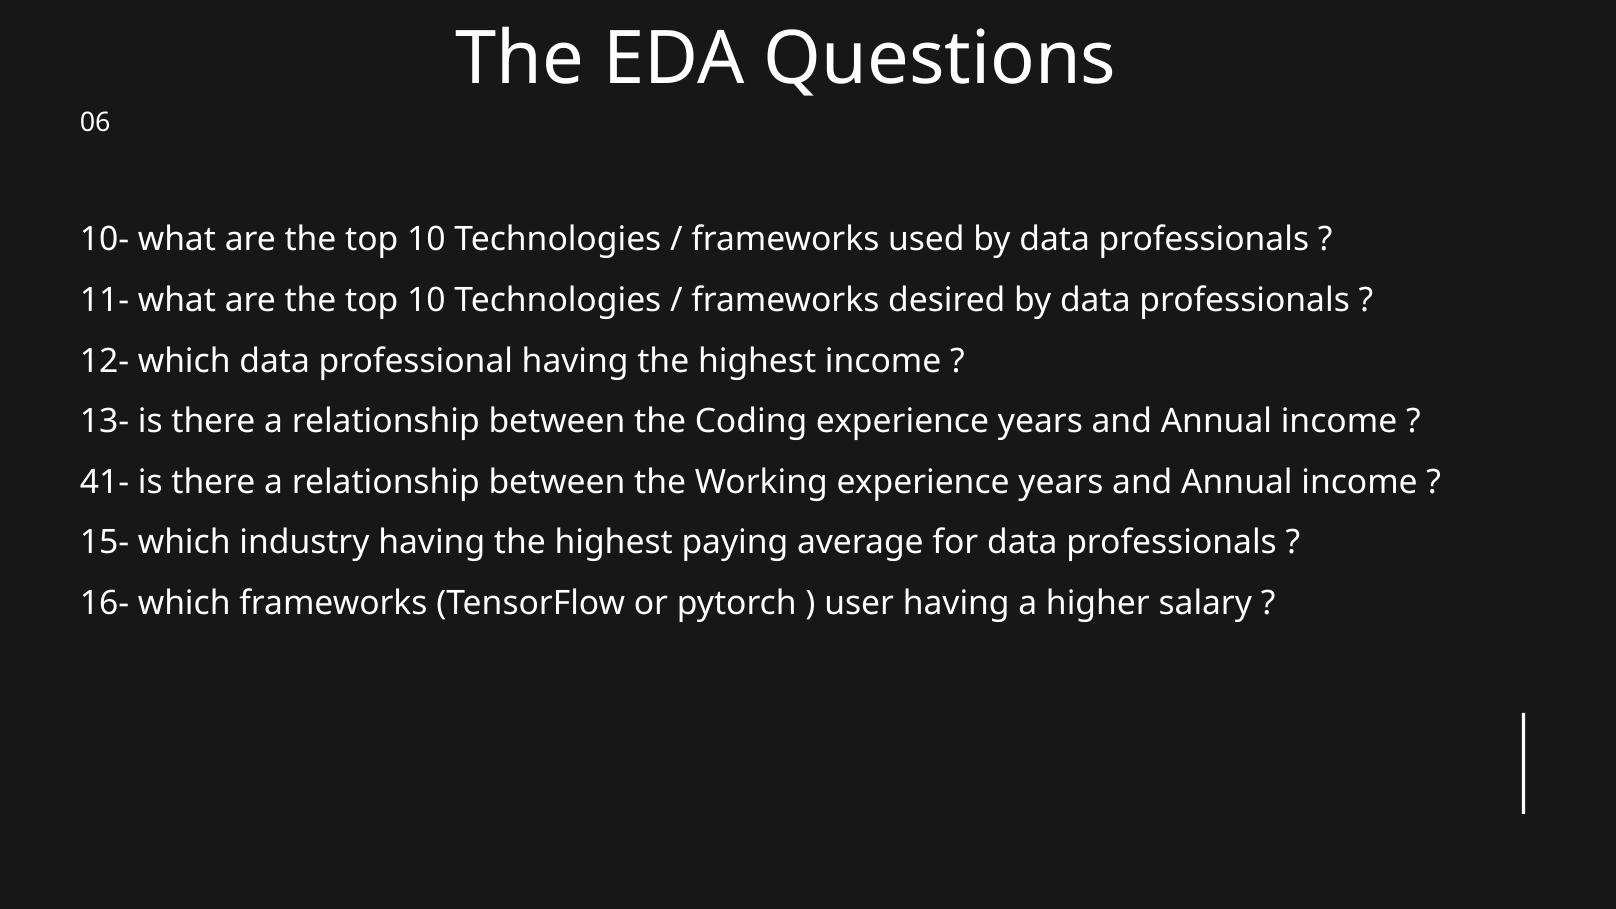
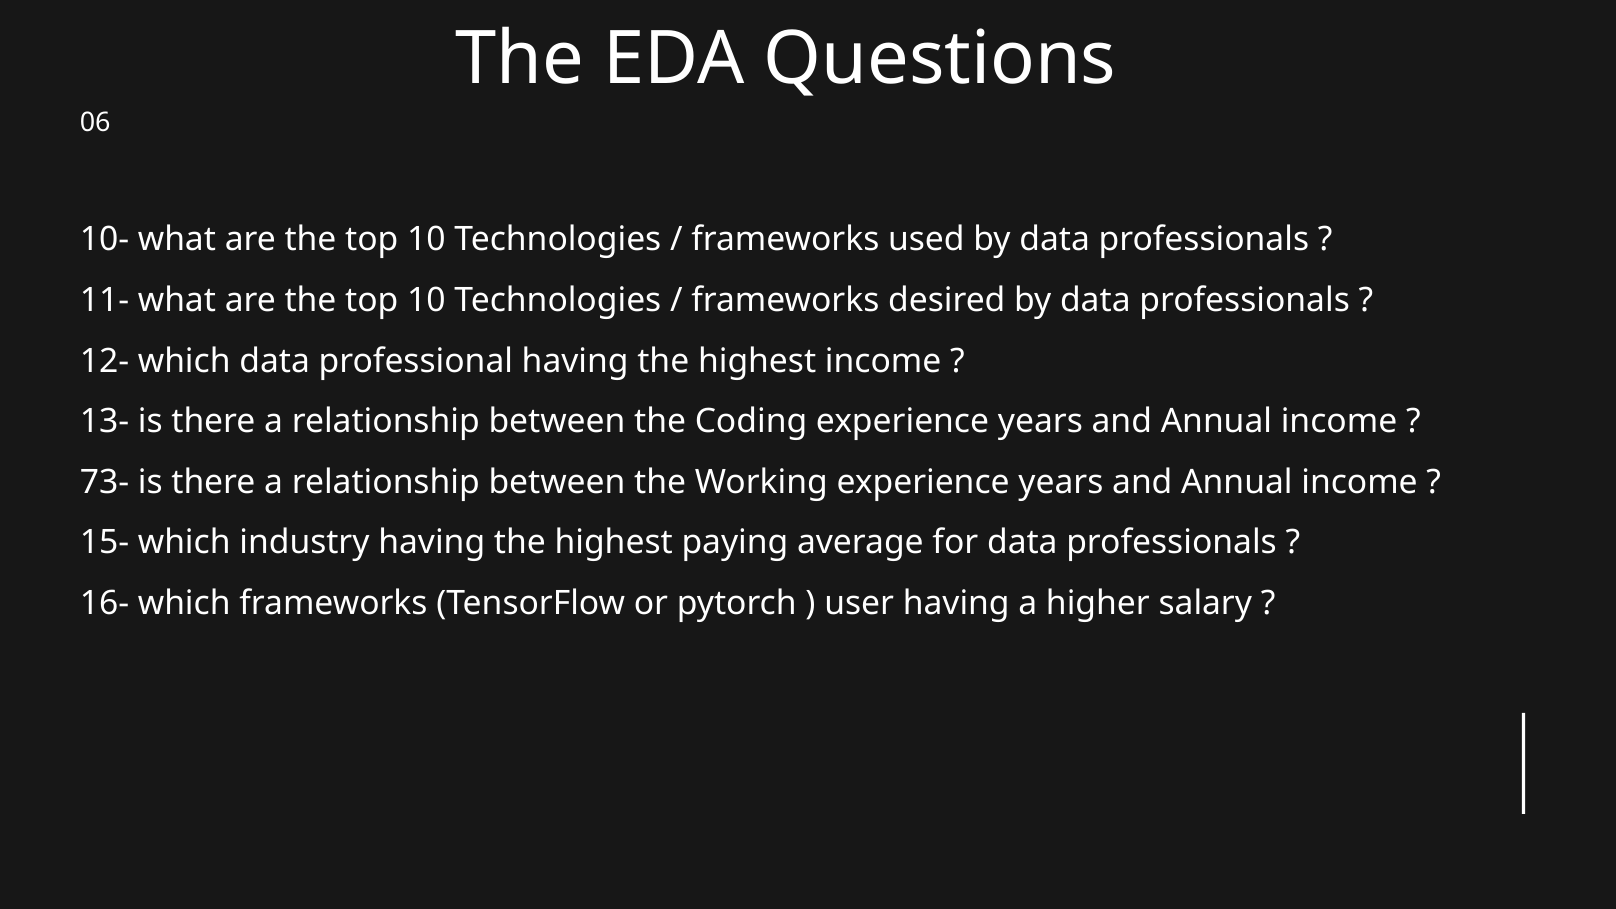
41-: 41- -> 73-
